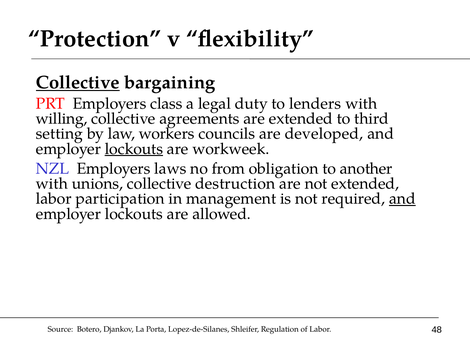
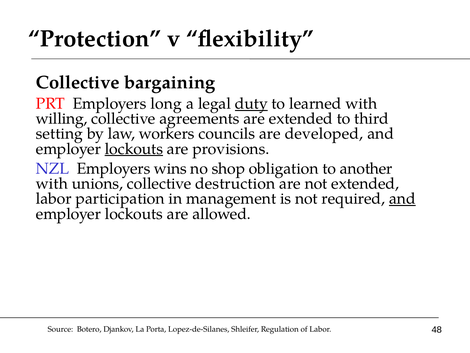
Collective at (78, 82) underline: present -> none
class: class -> long
duty underline: none -> present
lenders: lenders -> learned
workweek: workweek -> provisions
laws: laws -> wins
from: from -> shop
